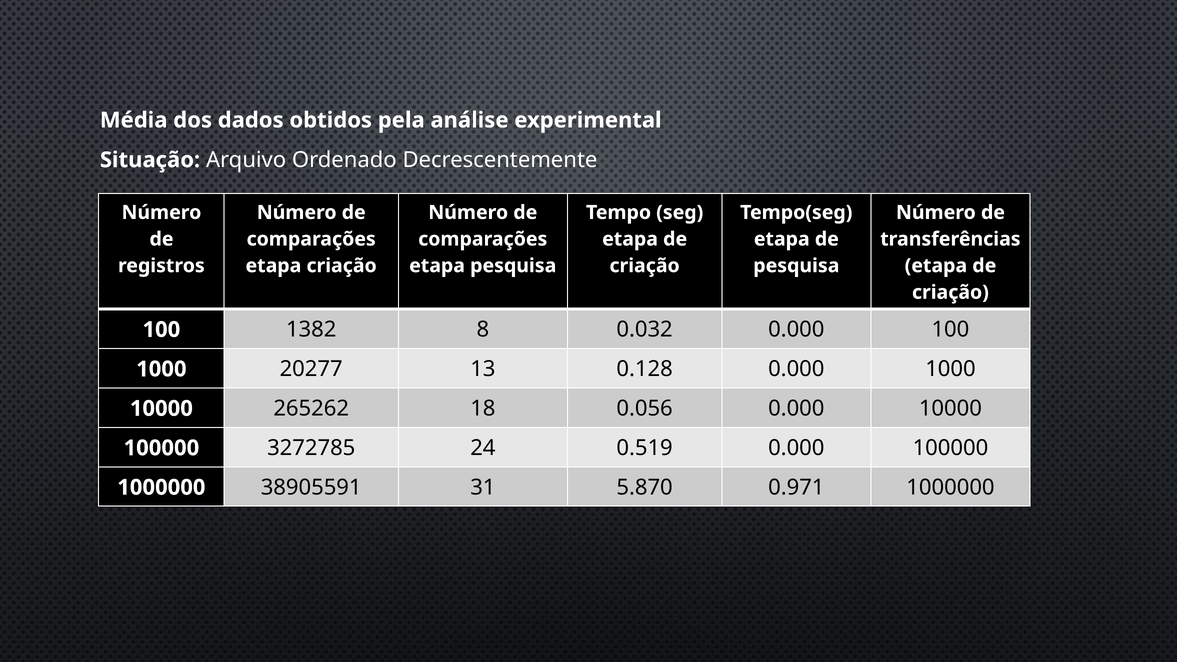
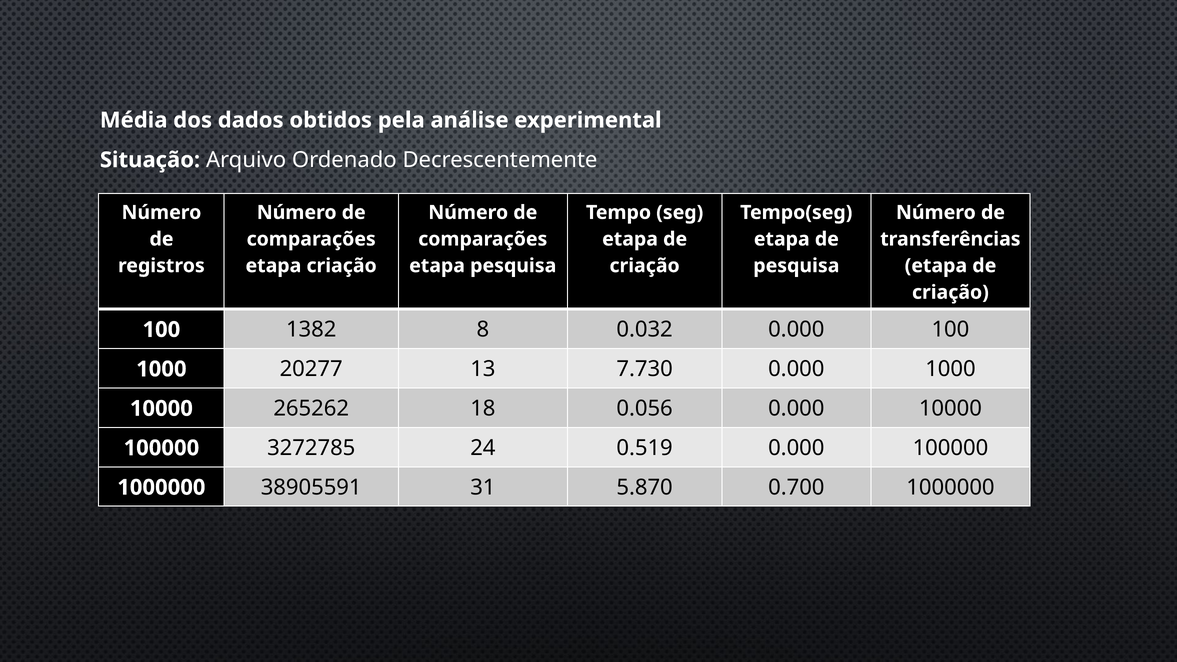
0.128: 0.128 -> 7.730
0.971: 0.971 -> 0.700
